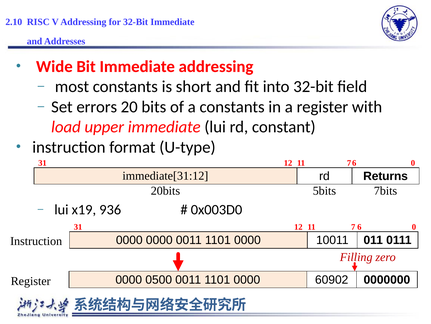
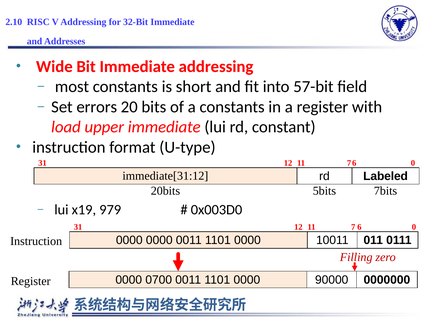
into 32-bit: 32-bit -> 57-bit
Returns: Returns -> Labeled
936: 936 -> 979
0500: 0500 -> 0700
60902: 60902 -> 90000
